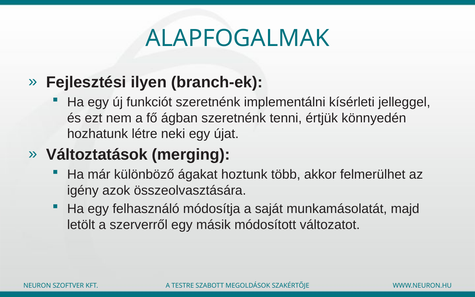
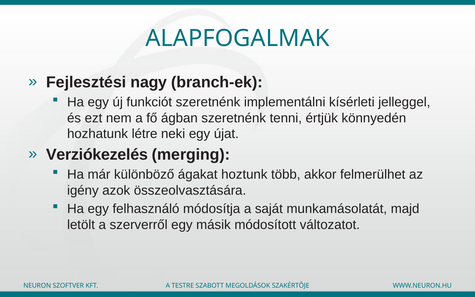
ilyen: ilyen -> nagy
Változtatások: Változtatások -> Verziókezelés
